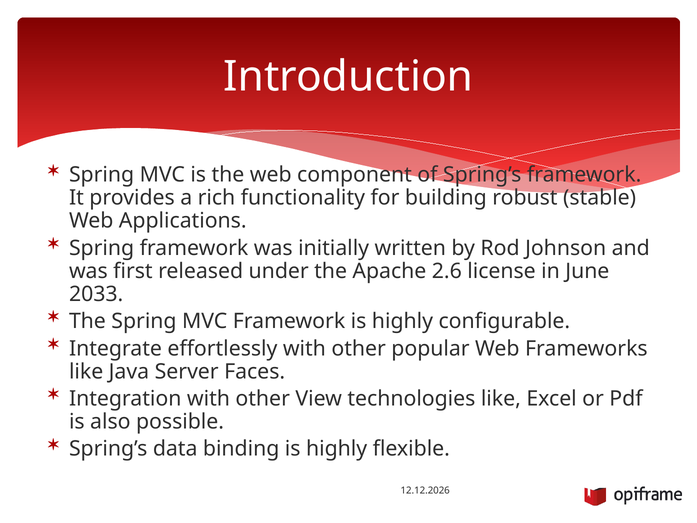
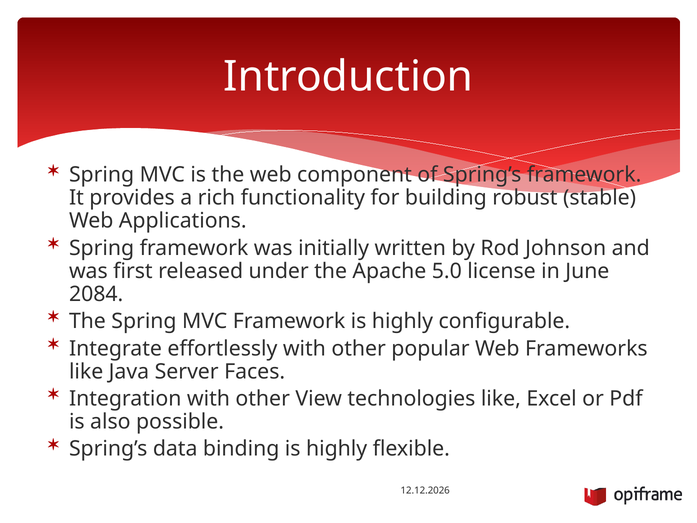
2.6: 2.6 -> 5.0
2033: 2033 -> 2084
